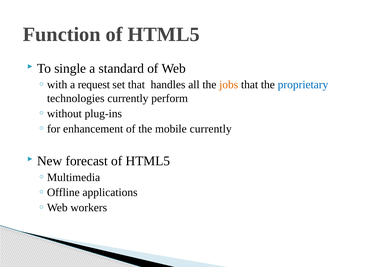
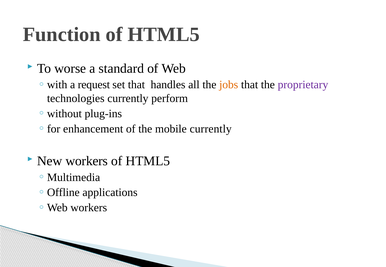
single: single -> worse
proprietary colour: blue -> purple
New forecast: forecast -> workers
